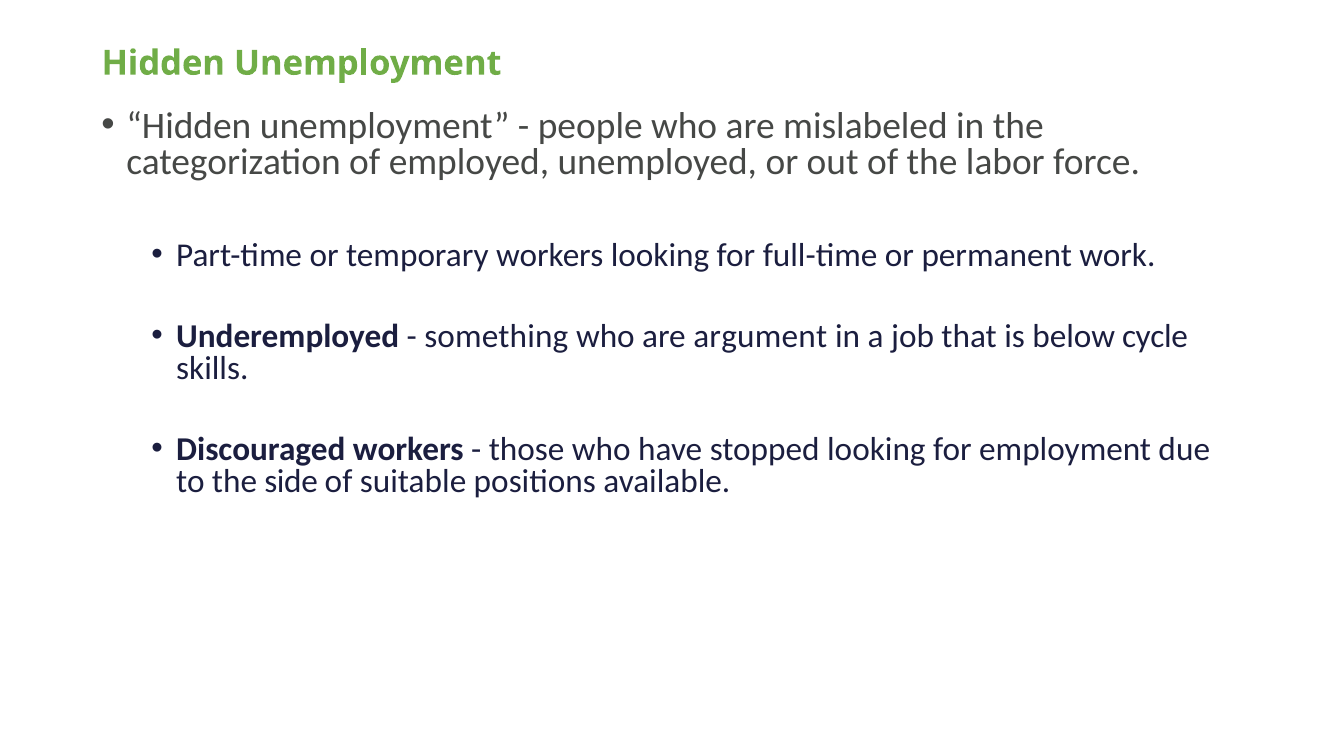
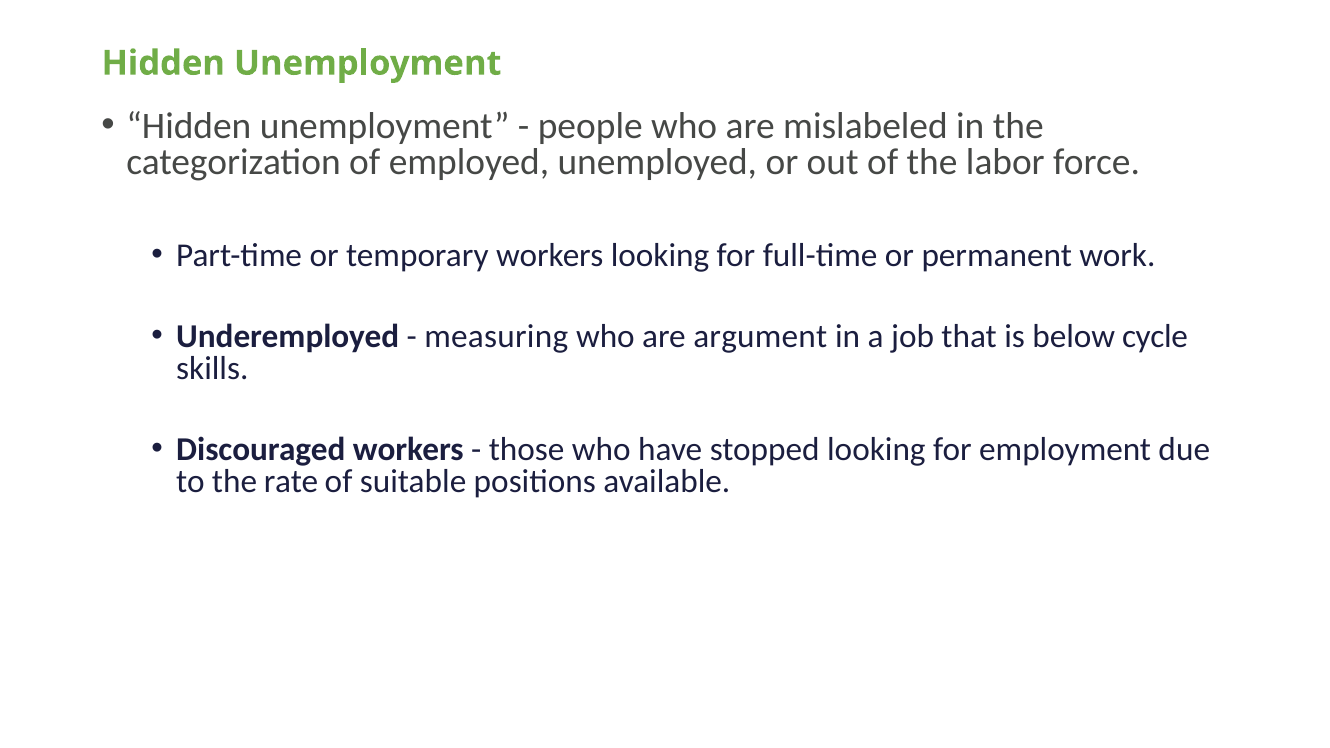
something: something -> measuring
side: side -> rate
